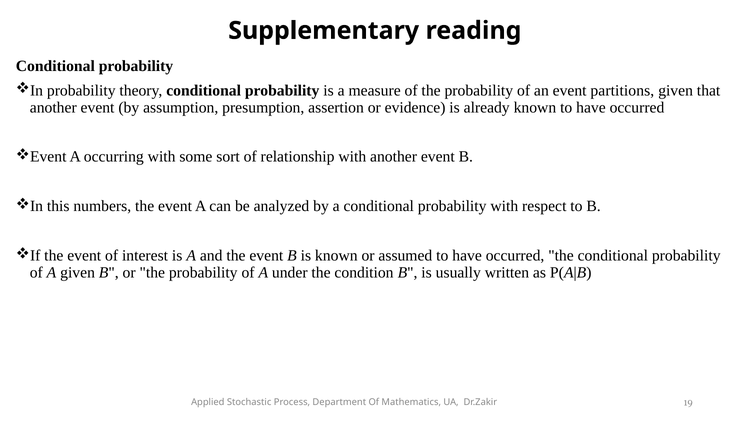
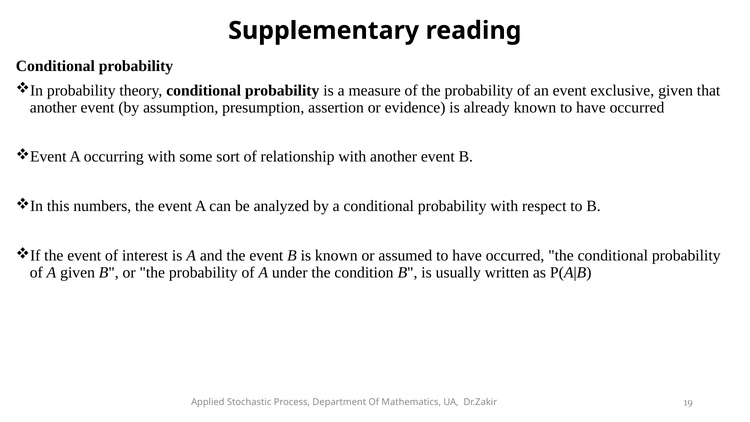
partitions: partitions -> exclusive
